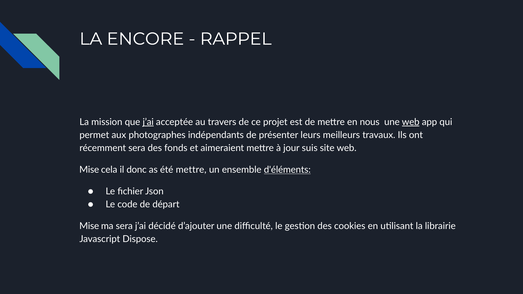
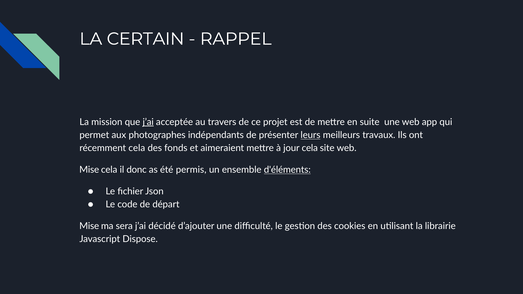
ENCORE: ENCORE -> CERTAIN
nous: nous -> suite
web at (411, 122) underline: present -> none
leurs underline: none -> present
récemment sera: sera -> cela
jour suis: suis -> cela
été mettre: mettre -> permis
